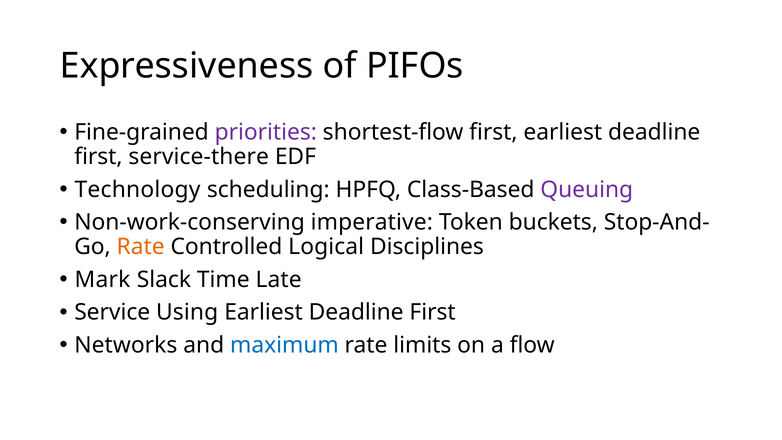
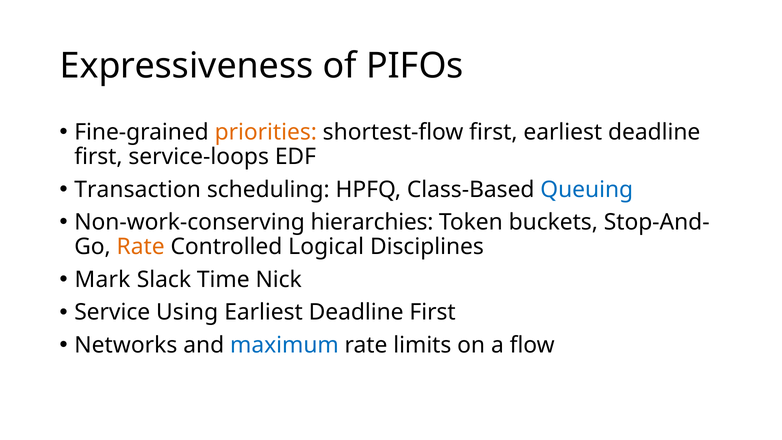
priorities colour: purple -> orange
service-there: service-there -> service-loops
Technology: Technology -> Transaction
Queuing colour: purple -> blue
imperative: imperative -> hierarchies
Late: Late -> Nick
